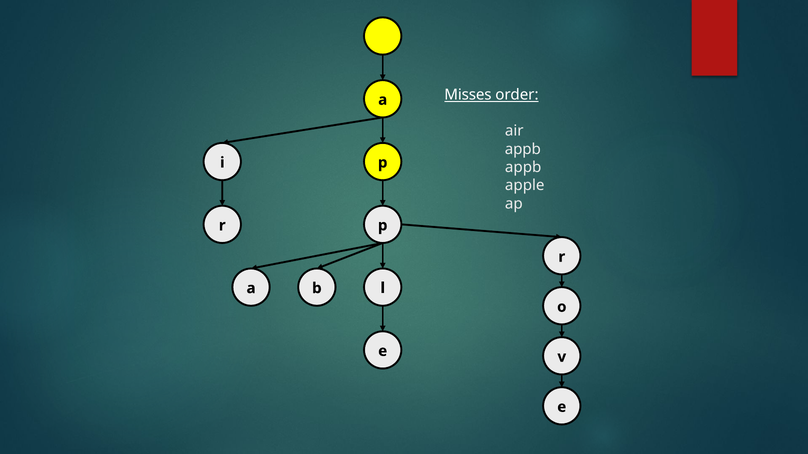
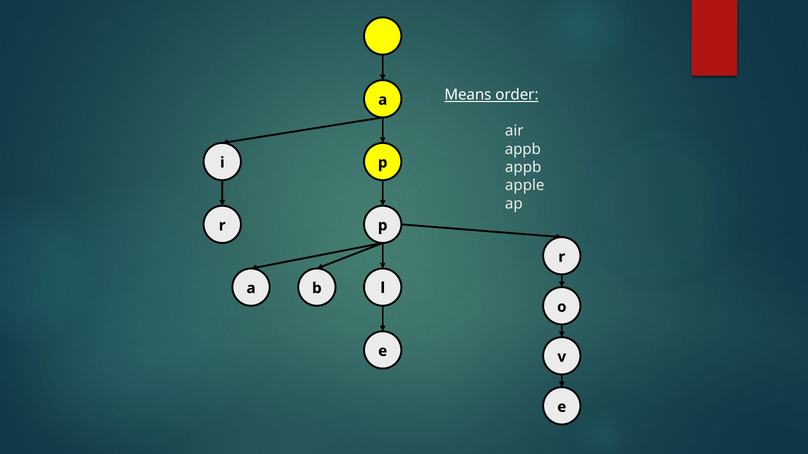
Misses: Misses -> Means
